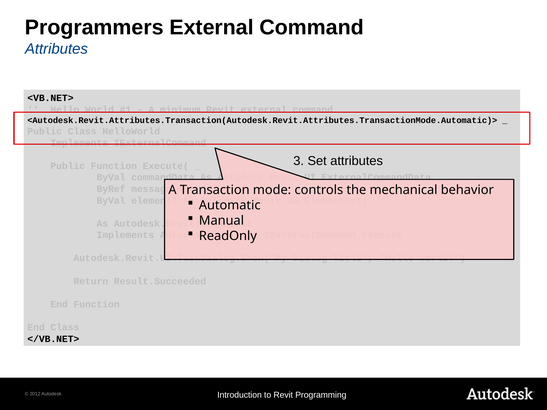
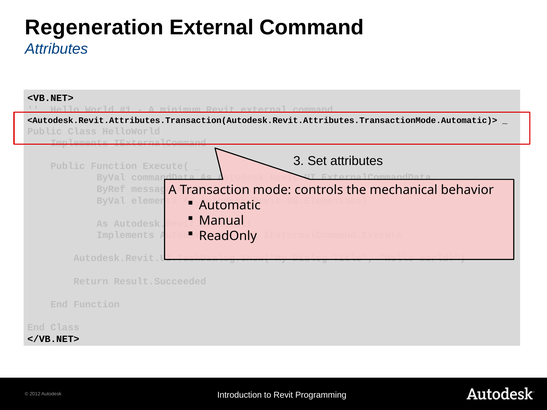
Programmers: Programmers -> Regeneration
